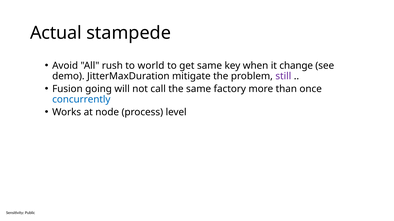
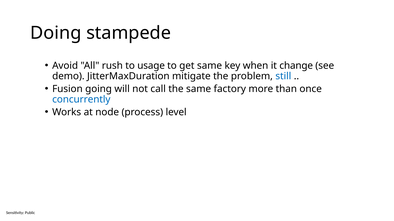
Actual: Actual -> Doing
world: world -> usage
still colour: purple -> blue
